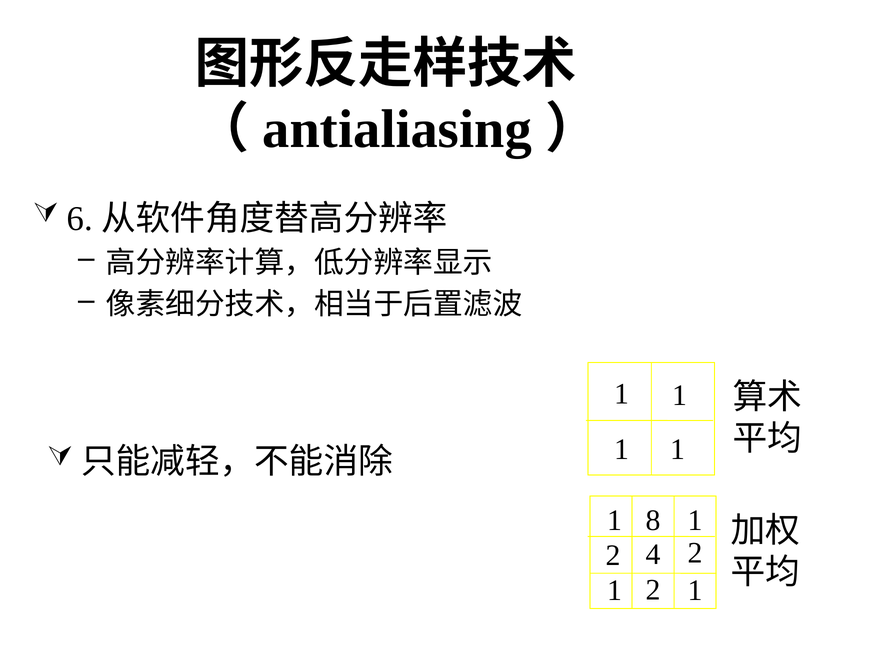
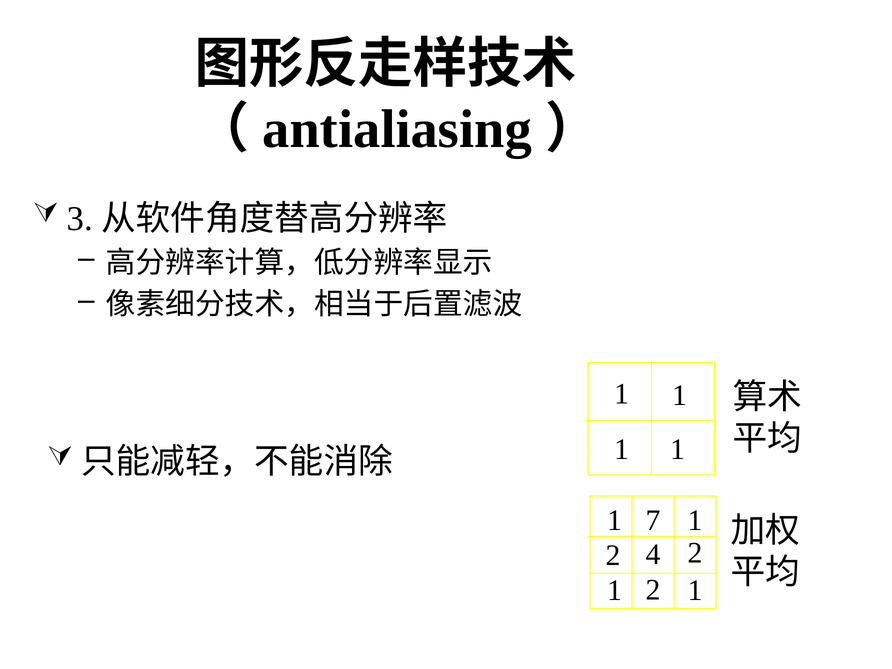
6: 6 -> 3
8: 8 -> 7
